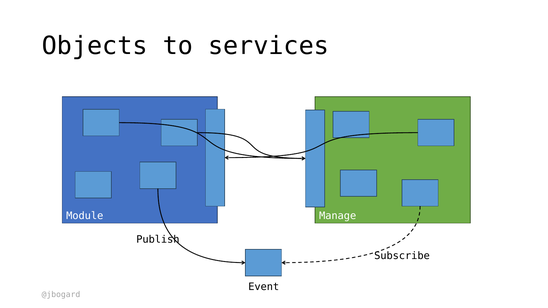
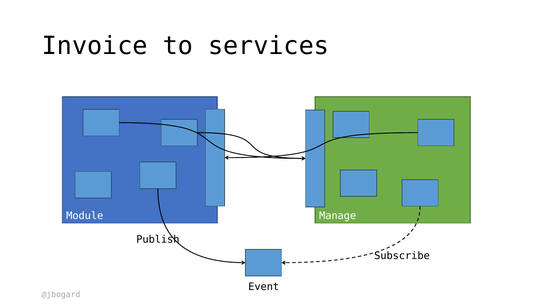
Objects: Objects -> Invoice
